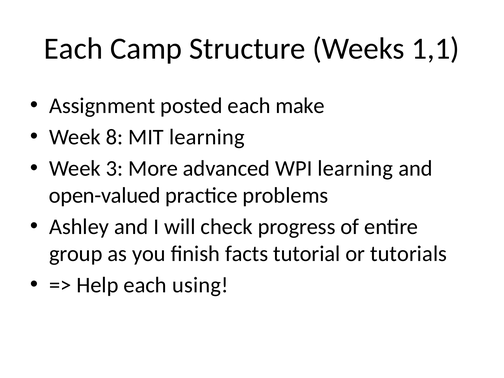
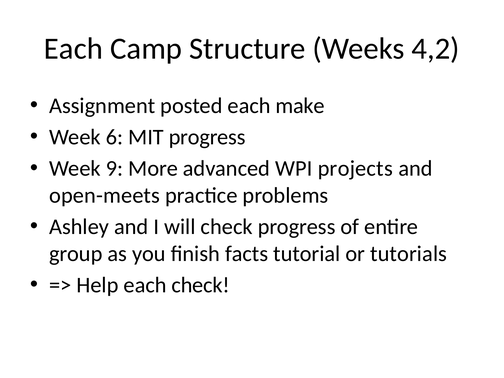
1,1: 1,1 -> 4,2
8: 8 -> 6
MIT learning: learning -> progress
3: 3 -> 9
WPI learning: learning -> projects
open-valued: open-valued -> open-meets
each using: using -> check
